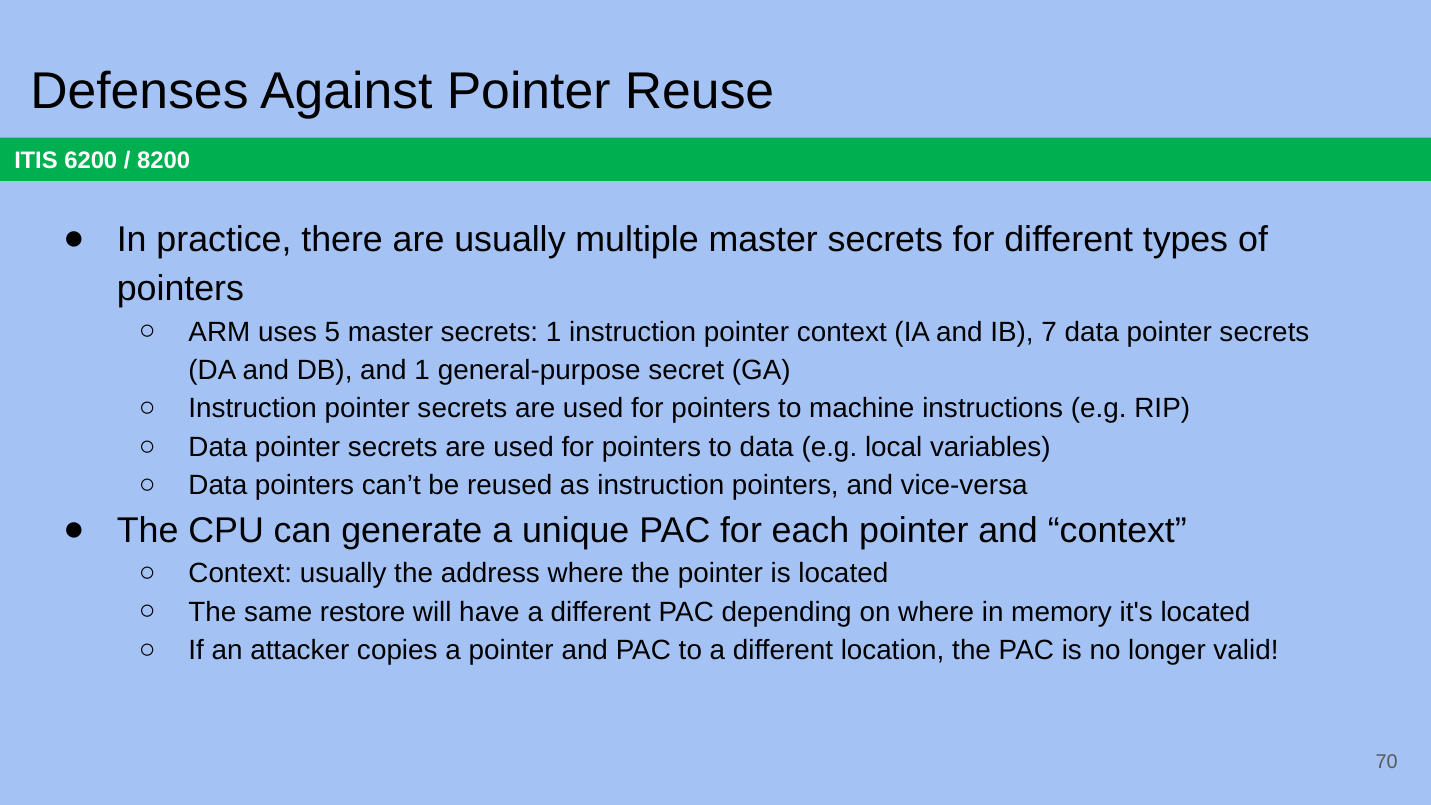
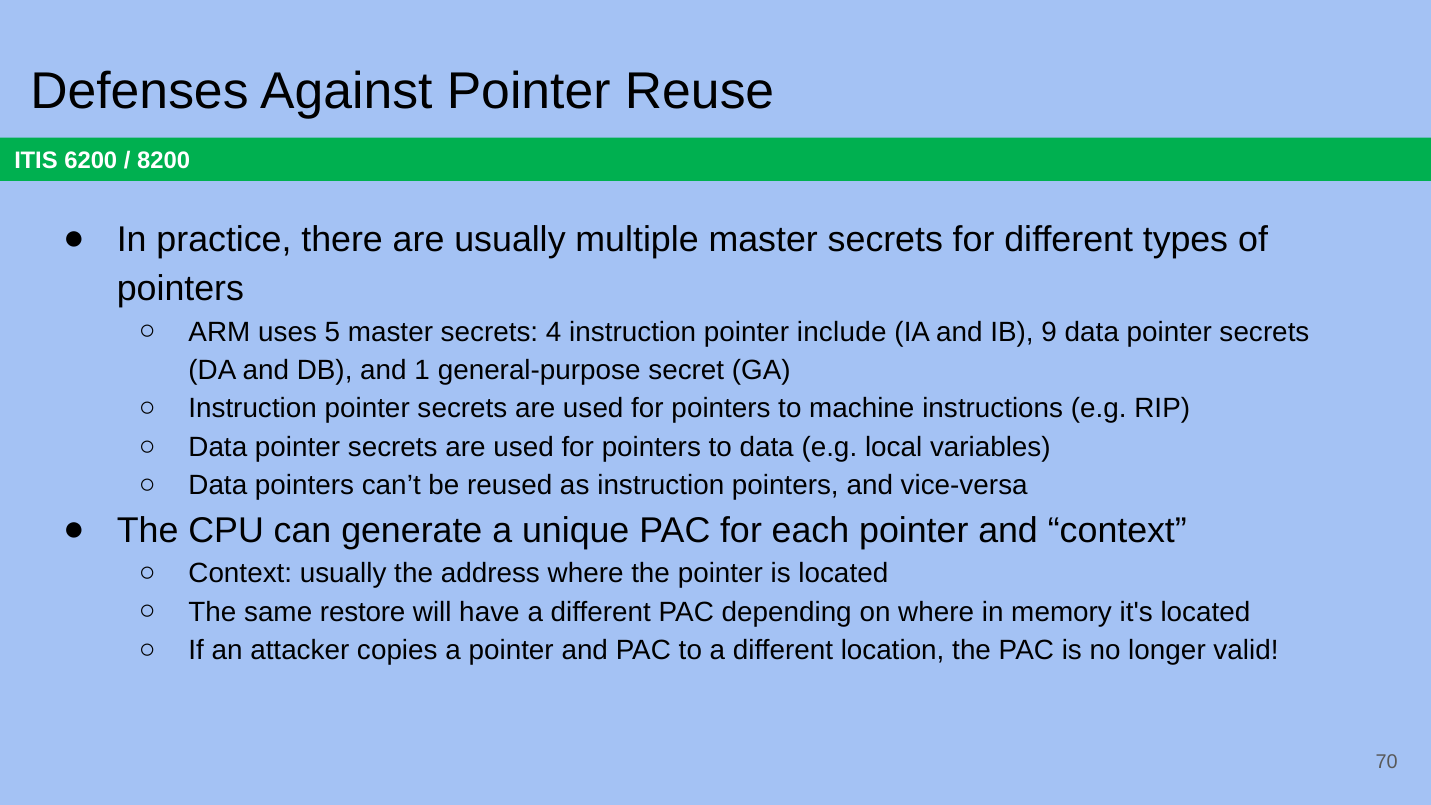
secrets 1: 1 -> 4
pointer context: context -> include
7: 7 -> 9
